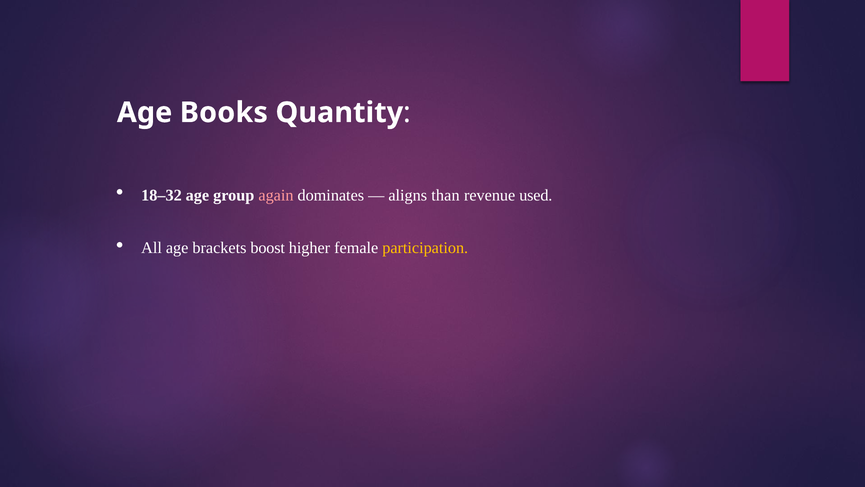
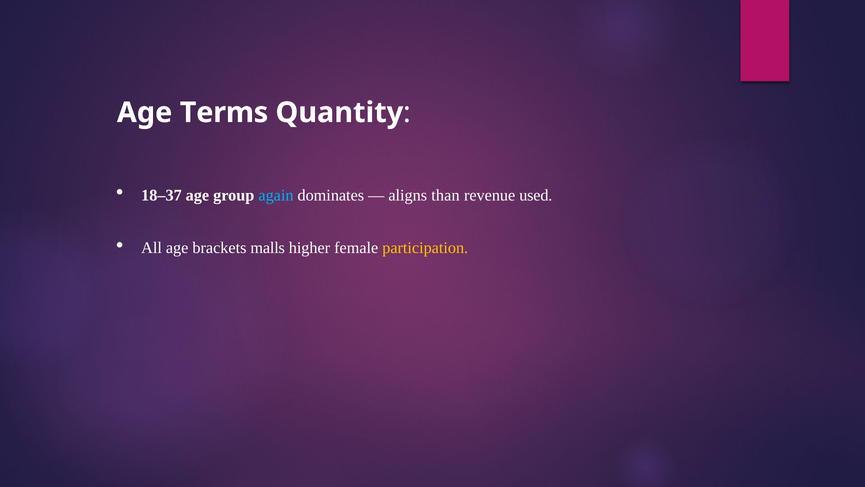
Books: Books -> Terms
18–32: 18–32 -> 18–37
again colour: pink -> light blue
boost: boost -> malls
